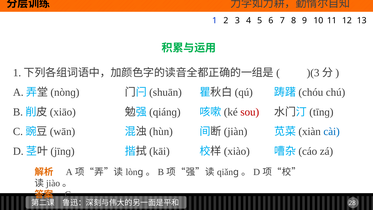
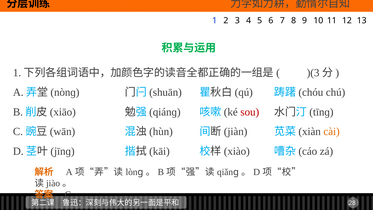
cài colour: blue -> orange
